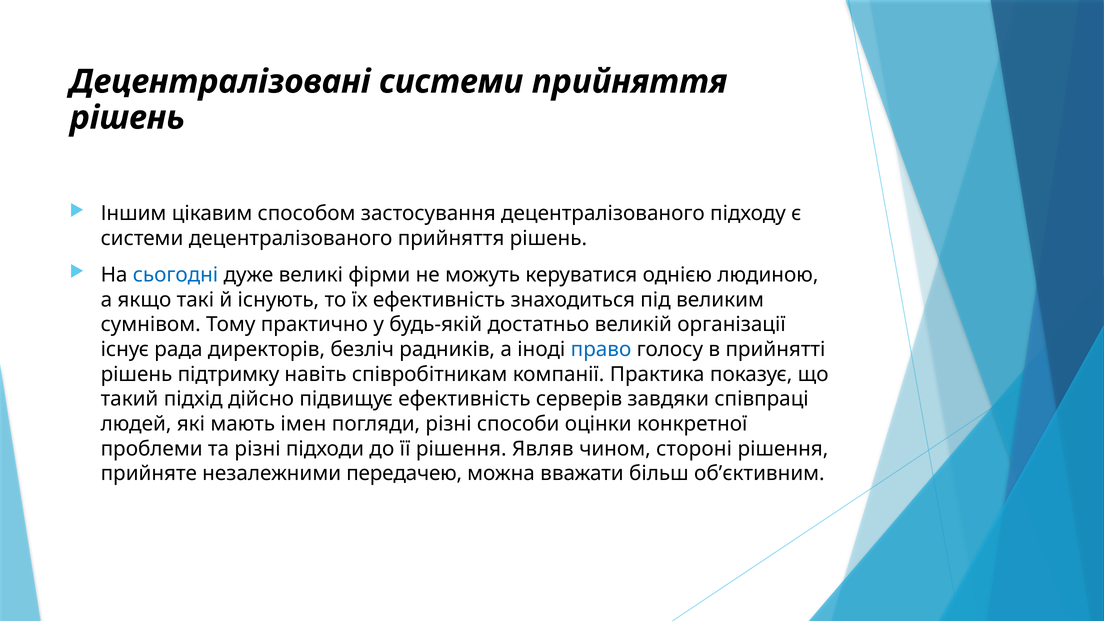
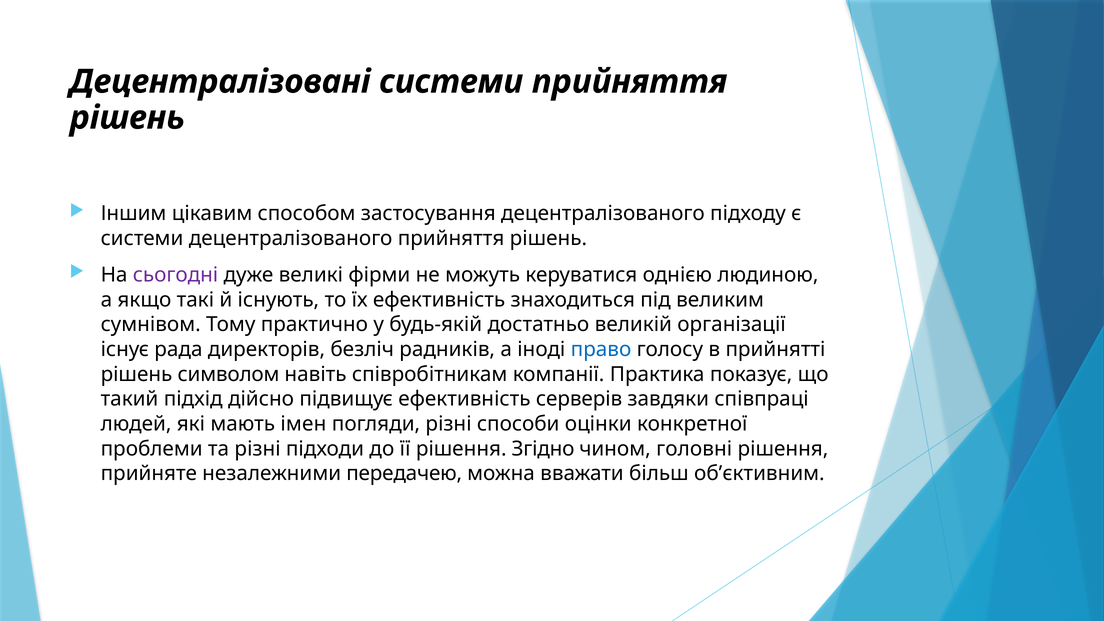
сьогодні colour: blue -> purple
підтримку: підтримку -> символом
Являв: Являв -> Згідно
стороні: стороні -> головні
